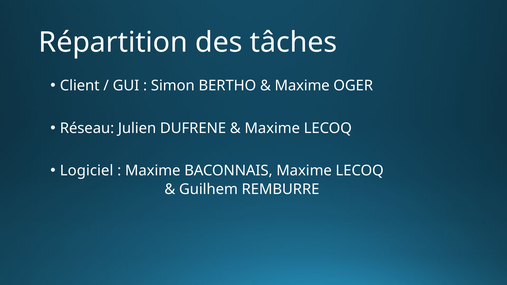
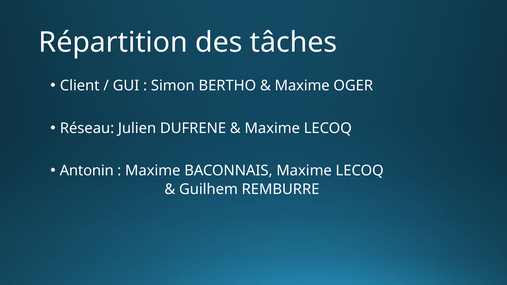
Logiciel: Logiciel -> Antonin
